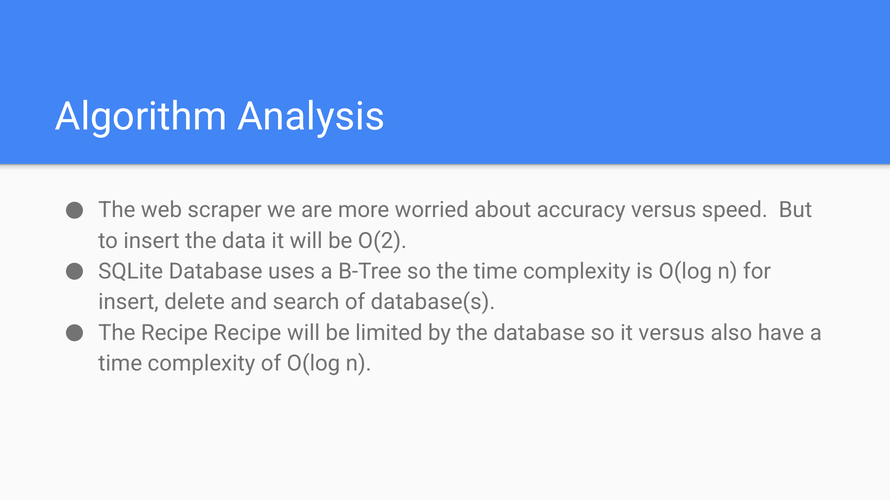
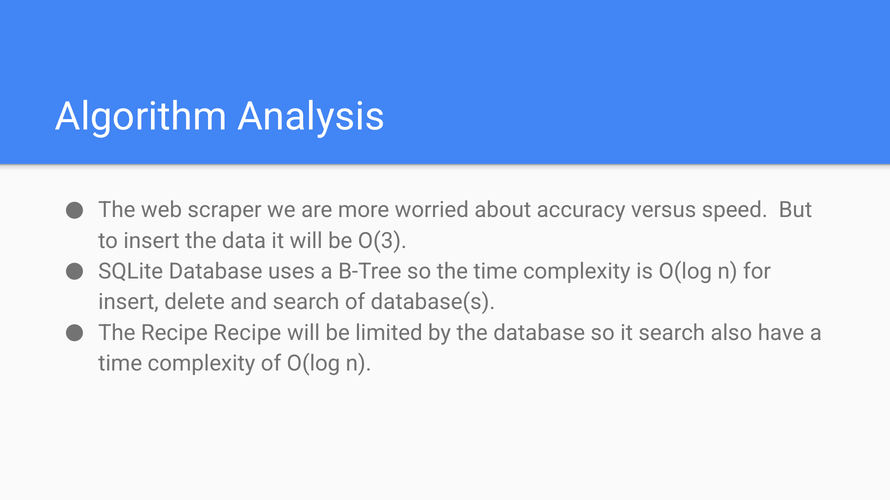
O(2: O(2 -> O(3
it versus: versus -> search
